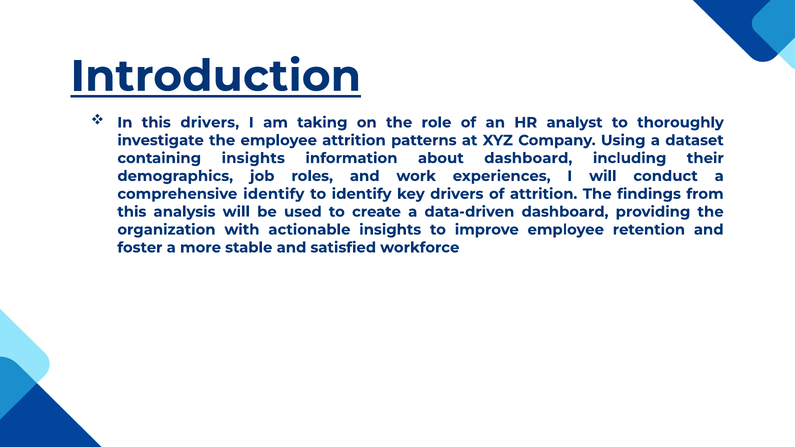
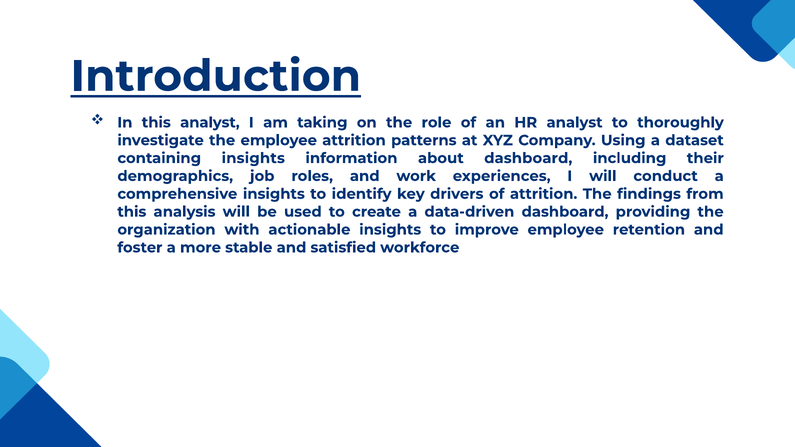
this drivers: drivers -> analyst
comprehensive identify: identify -> insights
